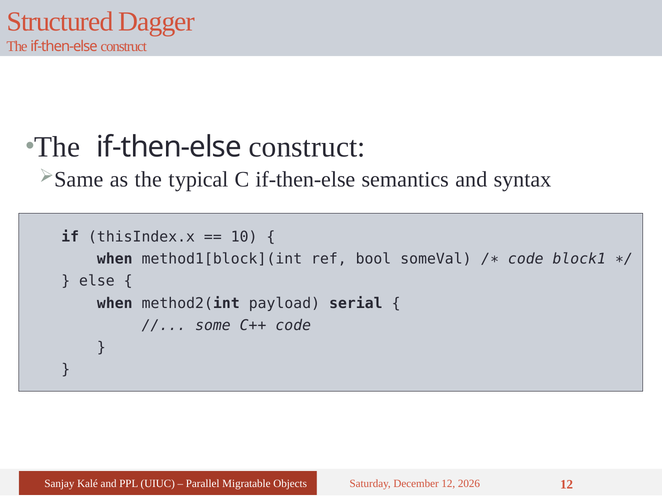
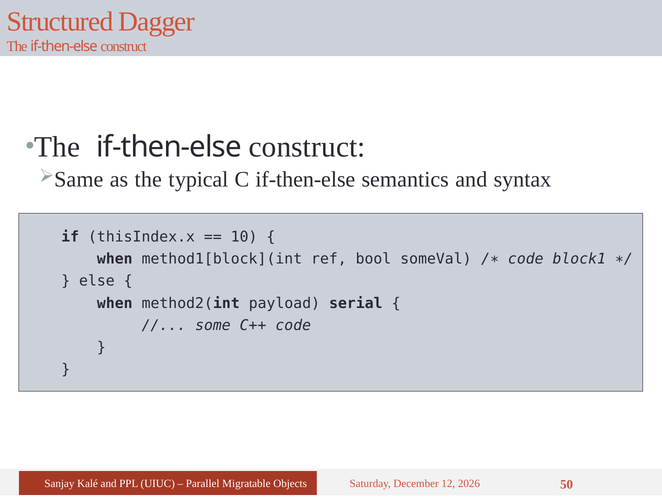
12 at (567, 484): 12 -> 50
